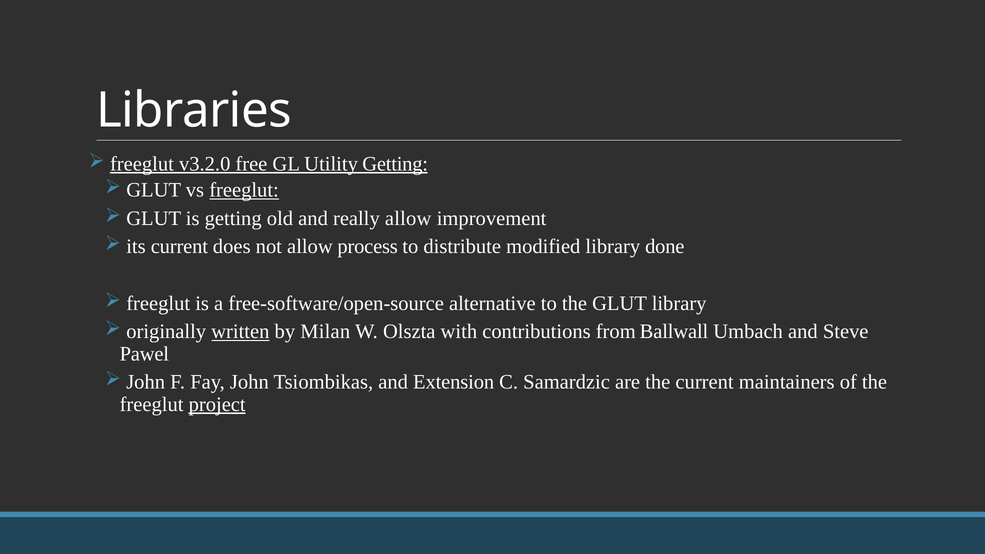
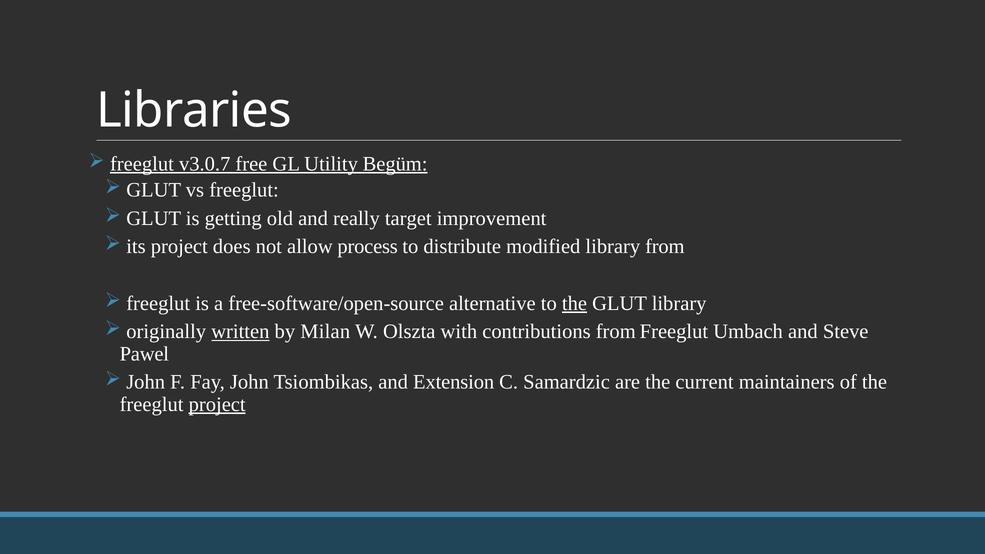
v3.2.0: v3.2.0 -> v3.0.7
Utility Getting: Getting -> Begüm
freeglut at (244, 190) underline: present -> none
really allow: allow -> target
its current: current -> project
library done: done -> from
the at (574, 303) underline: none -> present
from Ballwall: Ballwall -> Freeglut
